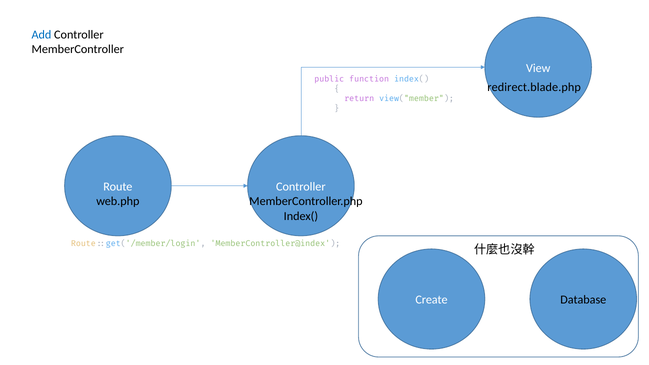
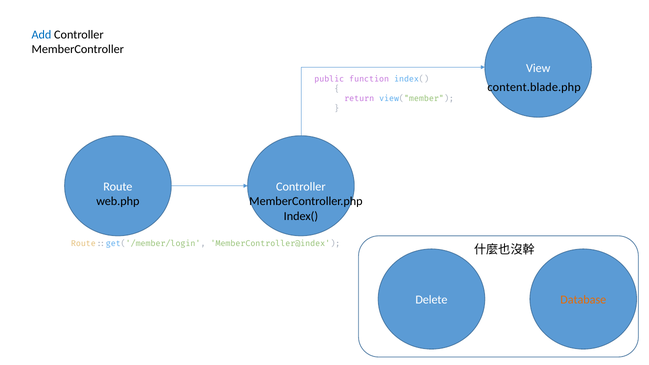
redirect.blade.php: redirect.blade.php -> content.blade.php
Create: Create -> Delete
Database colour: black -> orange
